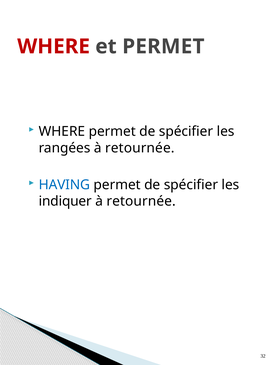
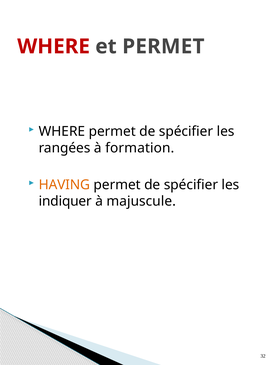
rangées à retournée: retournée -> formation
HAVING colour: blue -> orange
retournée at (141, 201): retournée -> majuscule
